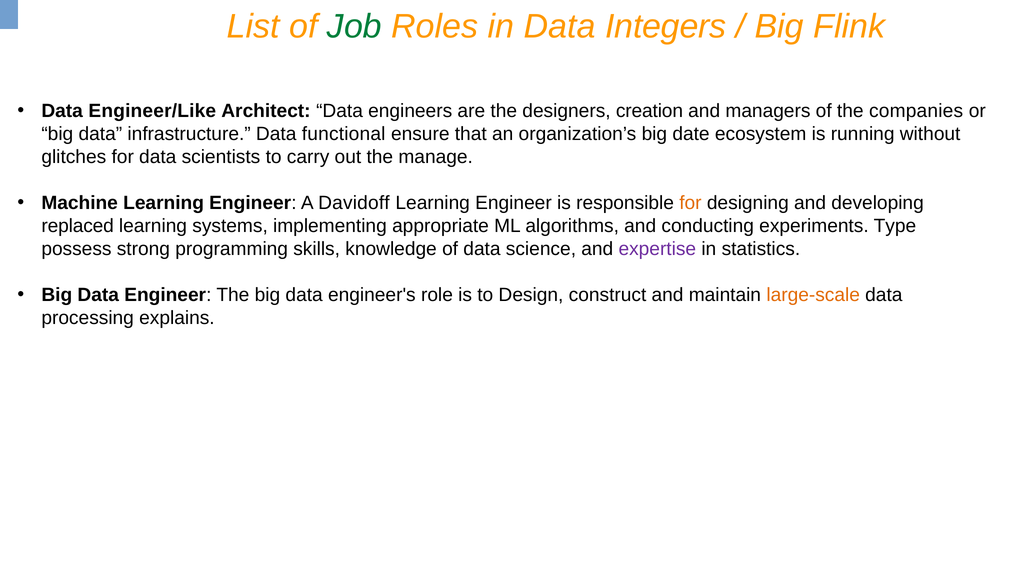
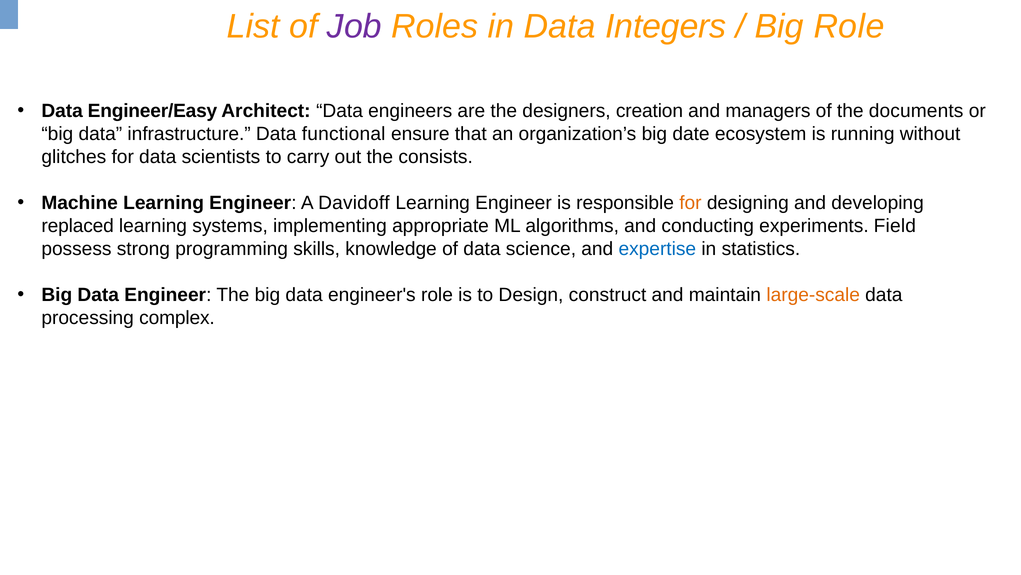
Job colour: green -> purple
Big Flink: Flink -> Role
Engineer/Like: Engineer/Like -> Engineer/Easy
companies: companies -> documents
manage: manage -> consists
Type: Type -> Field
expertise colour: purple -> blue
explains: explains -> complex
